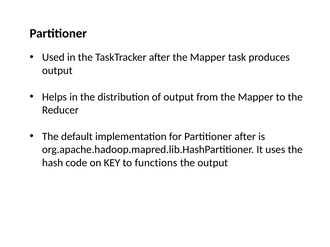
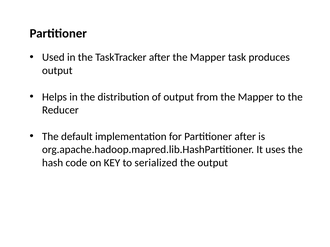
functions: functions -> serialized
